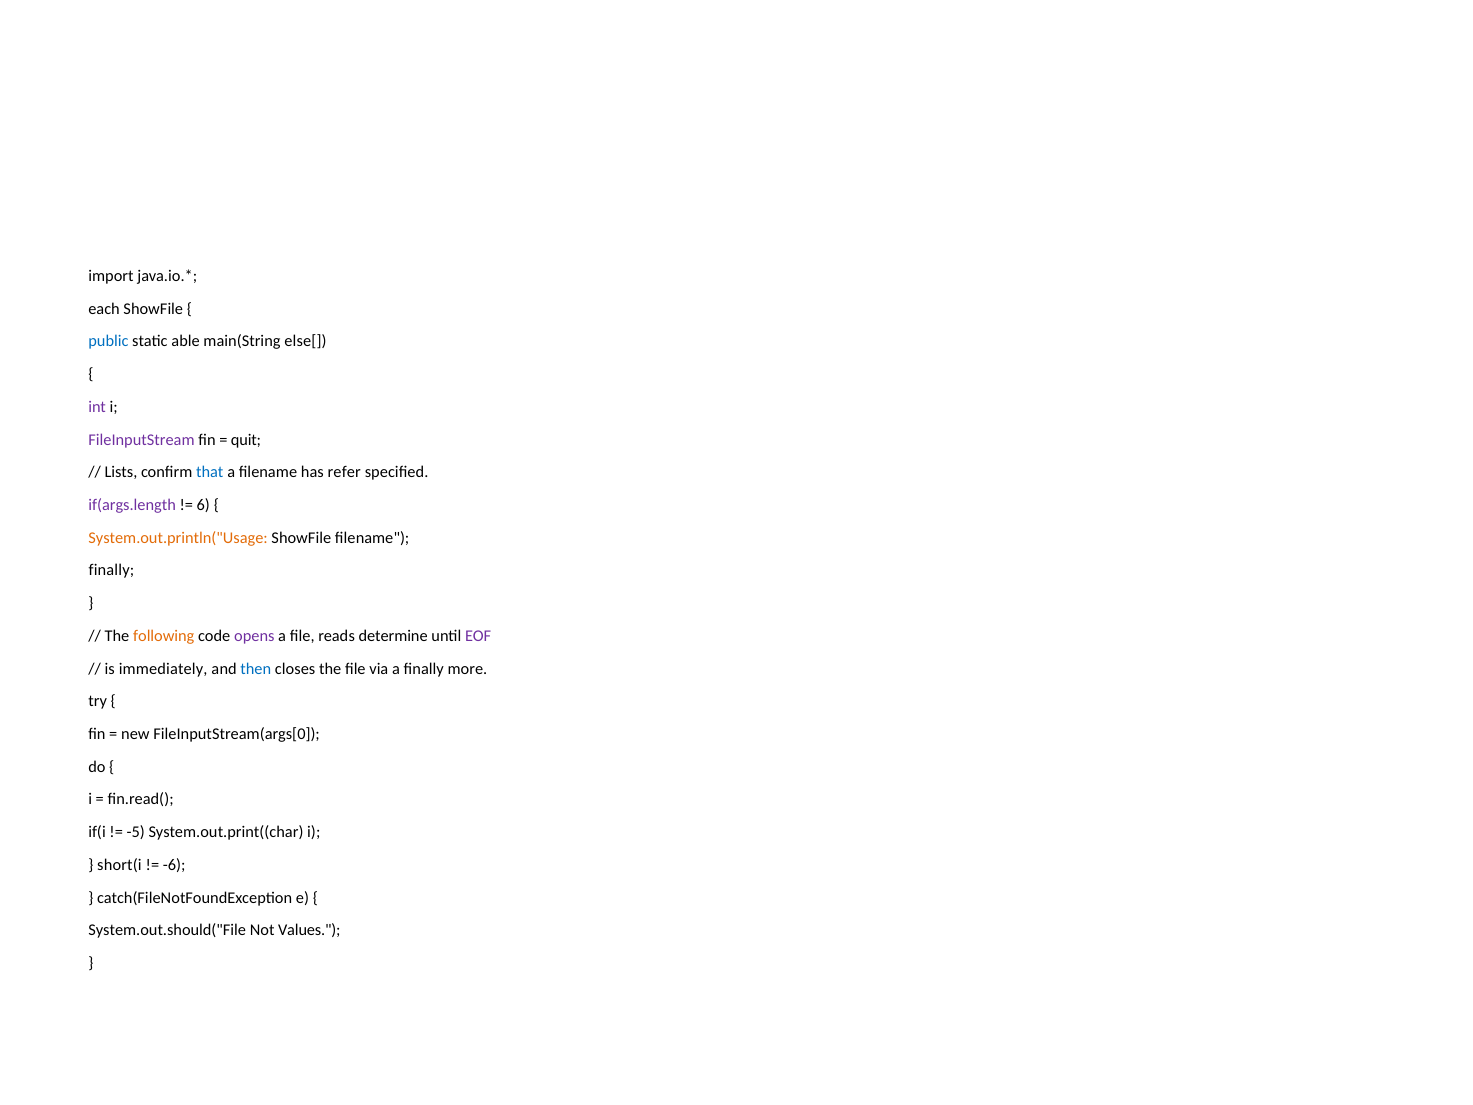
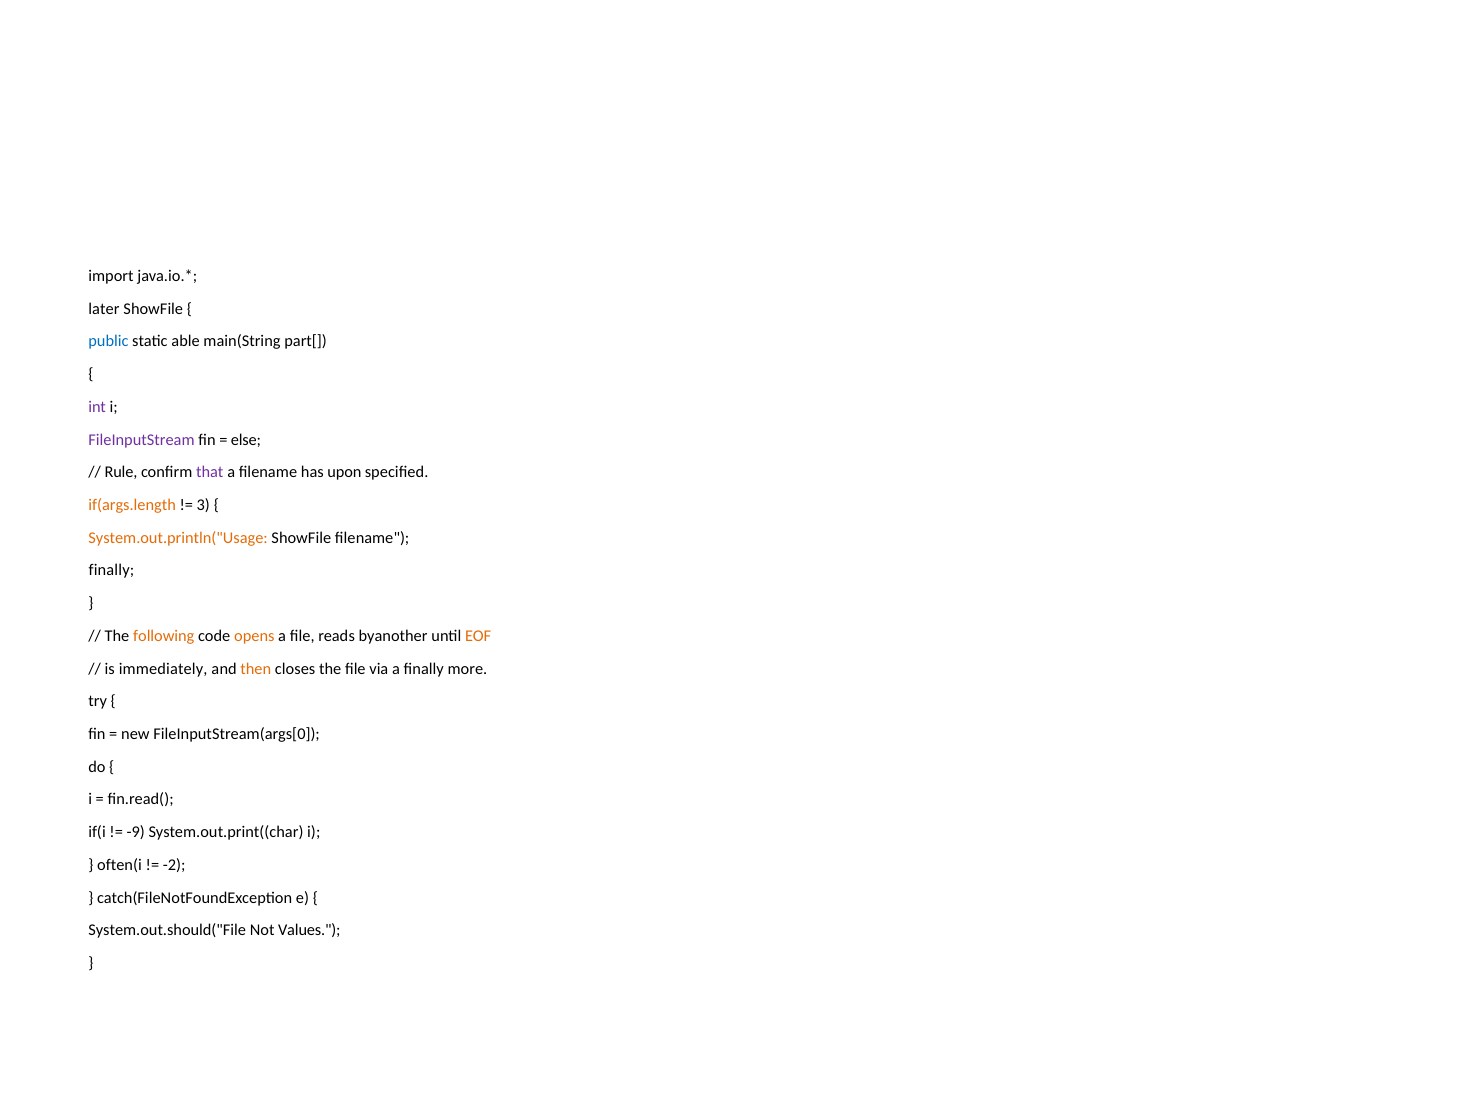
each: each -> later
else[: else[ -> part[
quit: quit -> else
Lists: Lists -> Rule
that colour: blue -> purple
refer: refer -> upon
if(args.length colour: purple -> orange
6: 6 -> 3
opens colour: purple -> orange
determine: determine -> byanother
EOF colour: purple -> orange
then colour: blue -> orange
-5: -5 -> -9
short(i: short(i -> often(i
-6: -6 -> -2
